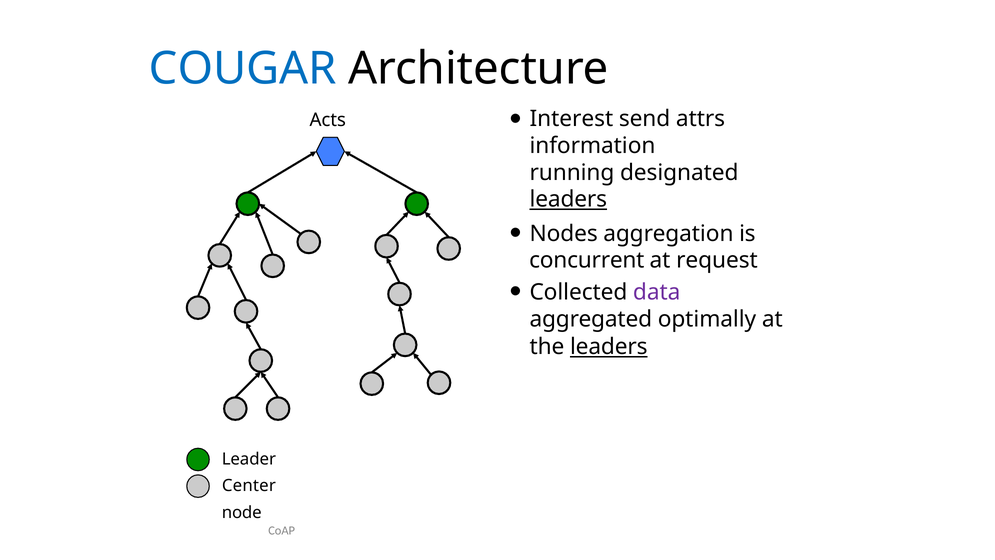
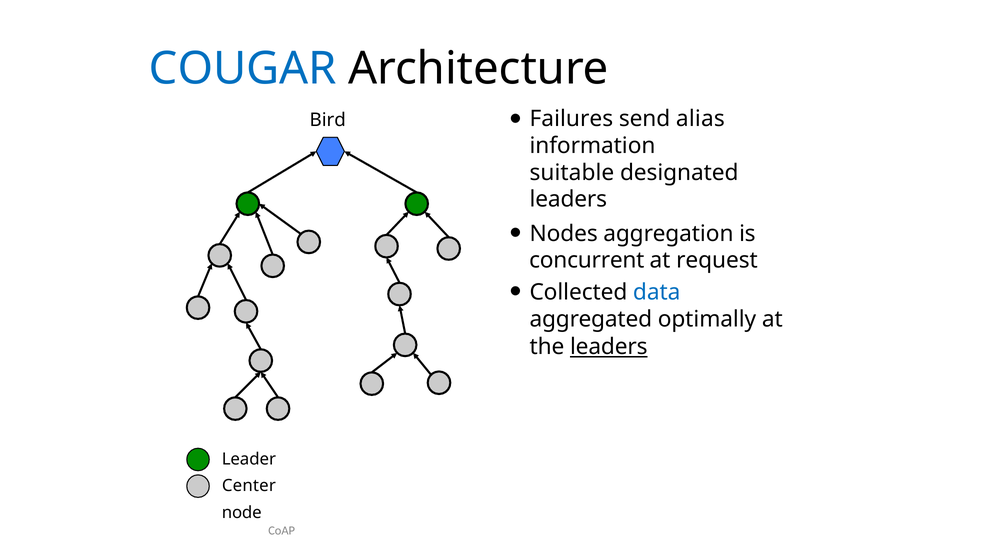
Interest: Interest -> Failures
attrs: attrs -> alias
Acts: Acts -> Bird
running: running -> suitable
leaders at (568, 199) underline: present -> none
data colour: purple -> blue
